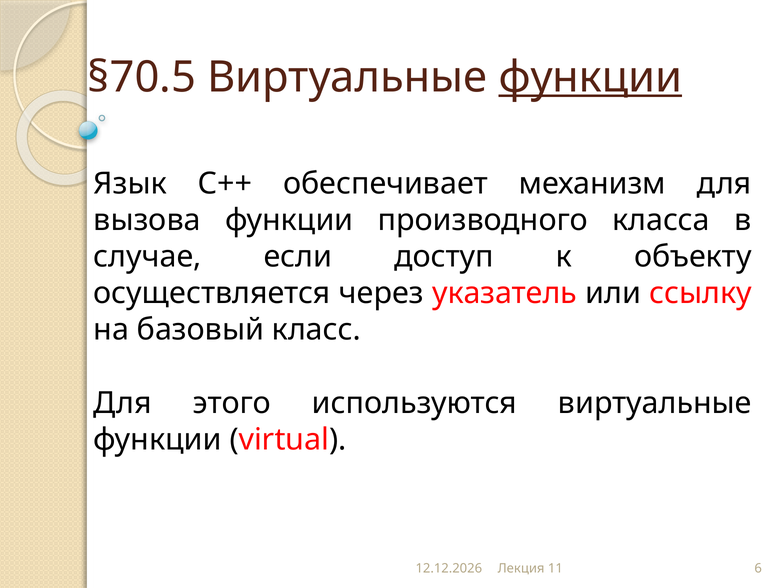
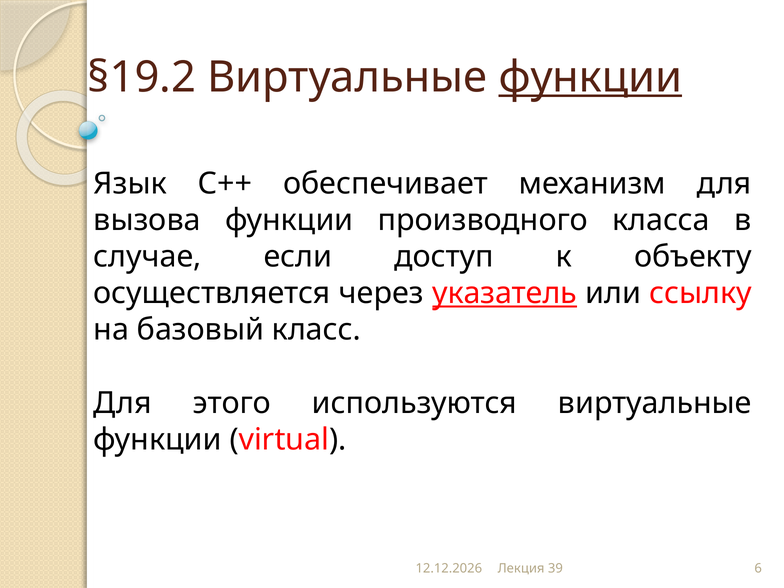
§70.5: §70.5 -> §19.2
указатель underline: none -> present
11: 11 -> 39
